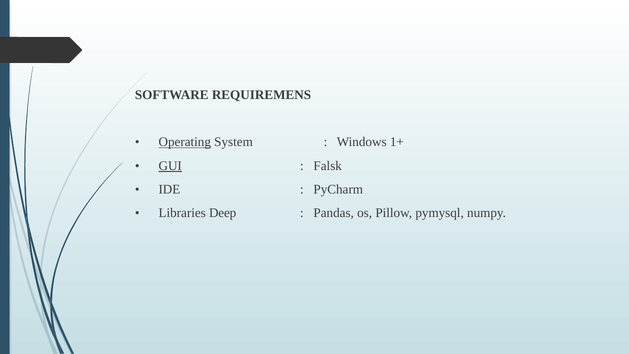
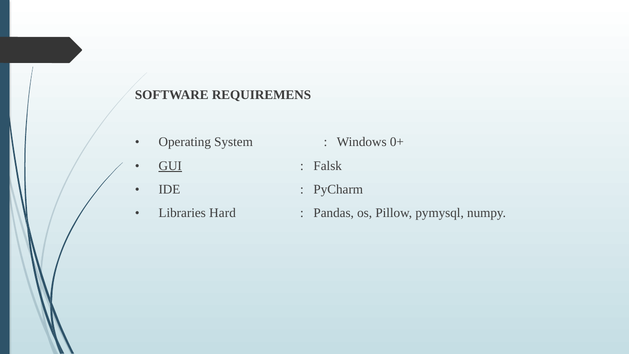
Operating underline: present -> none
1+: 1+ -> 0+
Deep: Deep -> Hard
